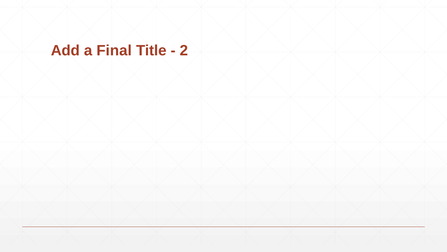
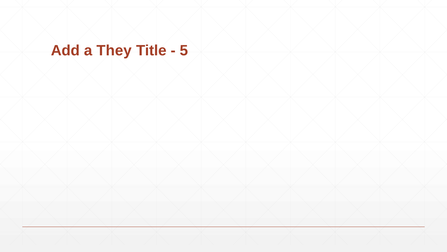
Final: Final -> They
2: 2 -> 5
